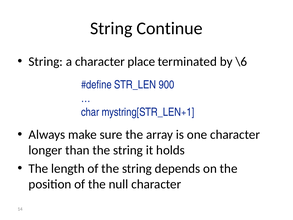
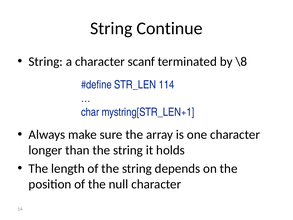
place: place -> scanf
\6: \6 -> \8
900: 900 -> 114
